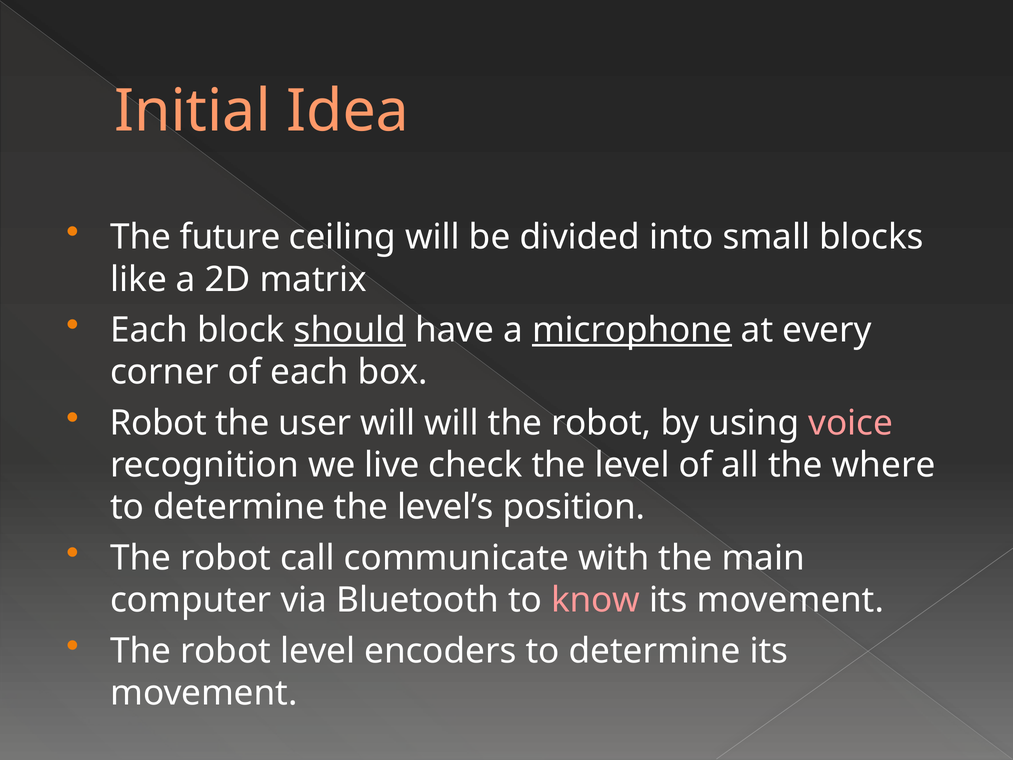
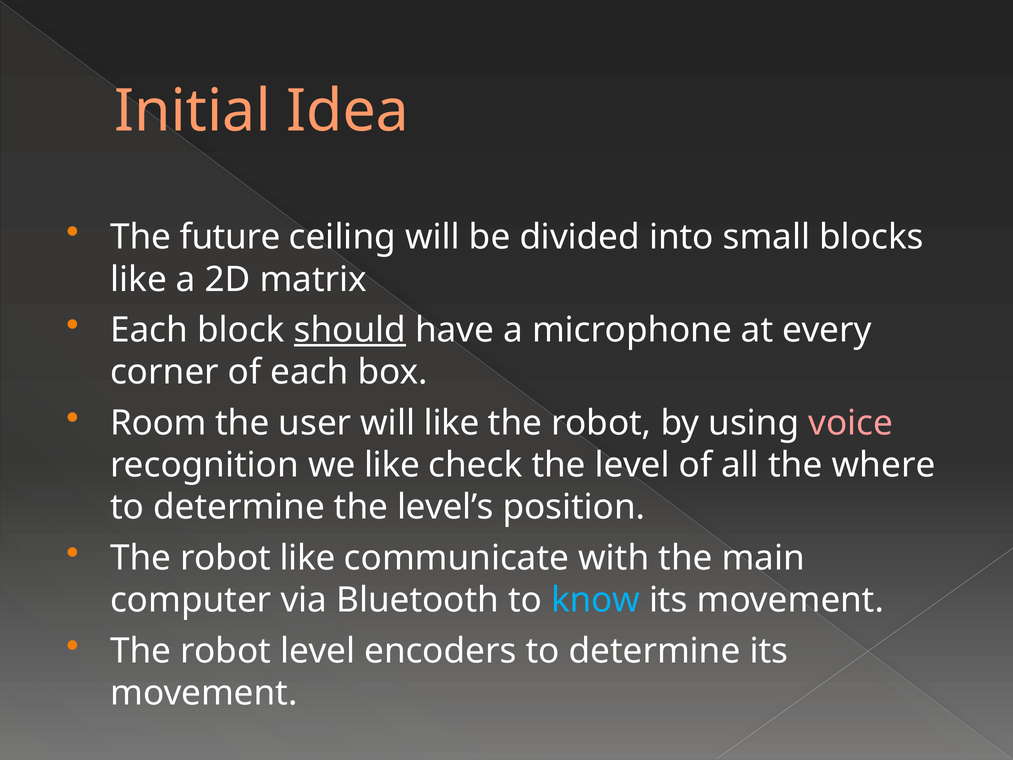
microphone underline: present -> none
Robot at (158, 423): Robot -> Room
will will: will -> like
we live: live -> like
robot call: call -> like
know colour: pink -> light blue
